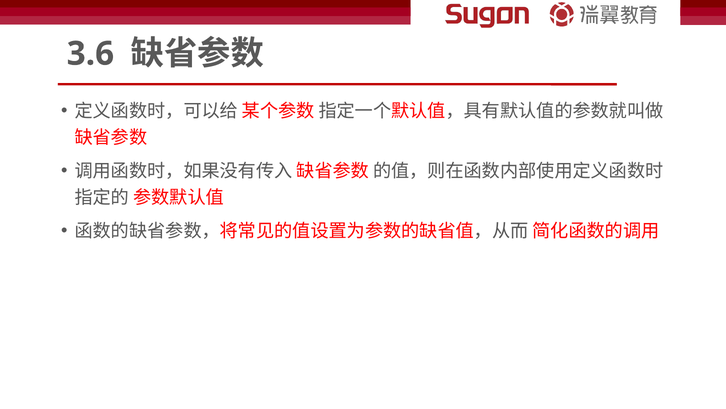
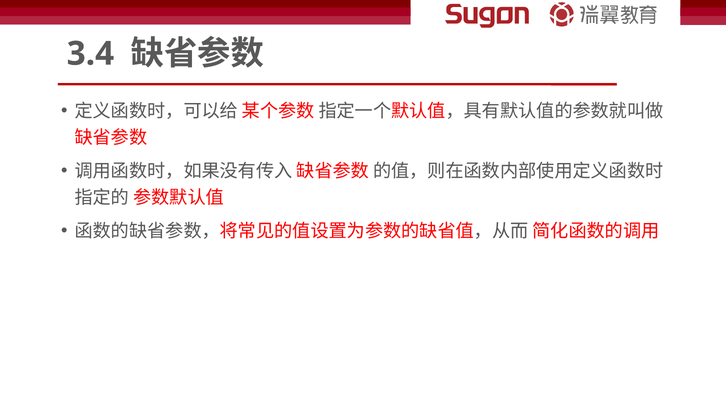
3.6: 3.6 -> 3.4
